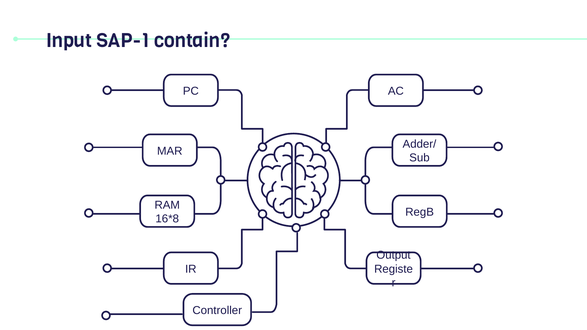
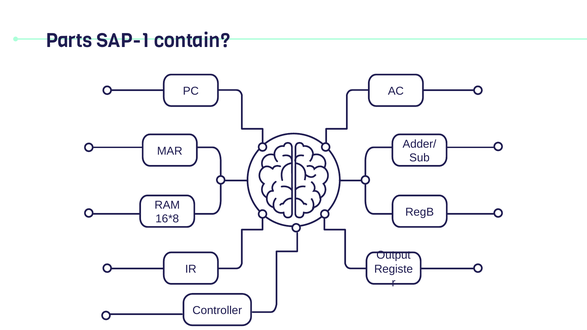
Input: Input -> Parts
